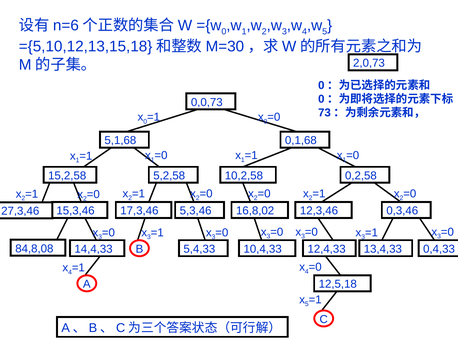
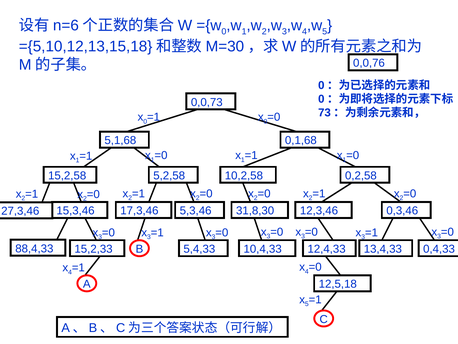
2,0,73: 2,0,73 -> 0,0,76
16,8,02: 16,8,02 -> 31,8,30
84,8,08: 84,8,08 -> 88,4,33
14,4,33: 14,4,33 -> 15,2,33
